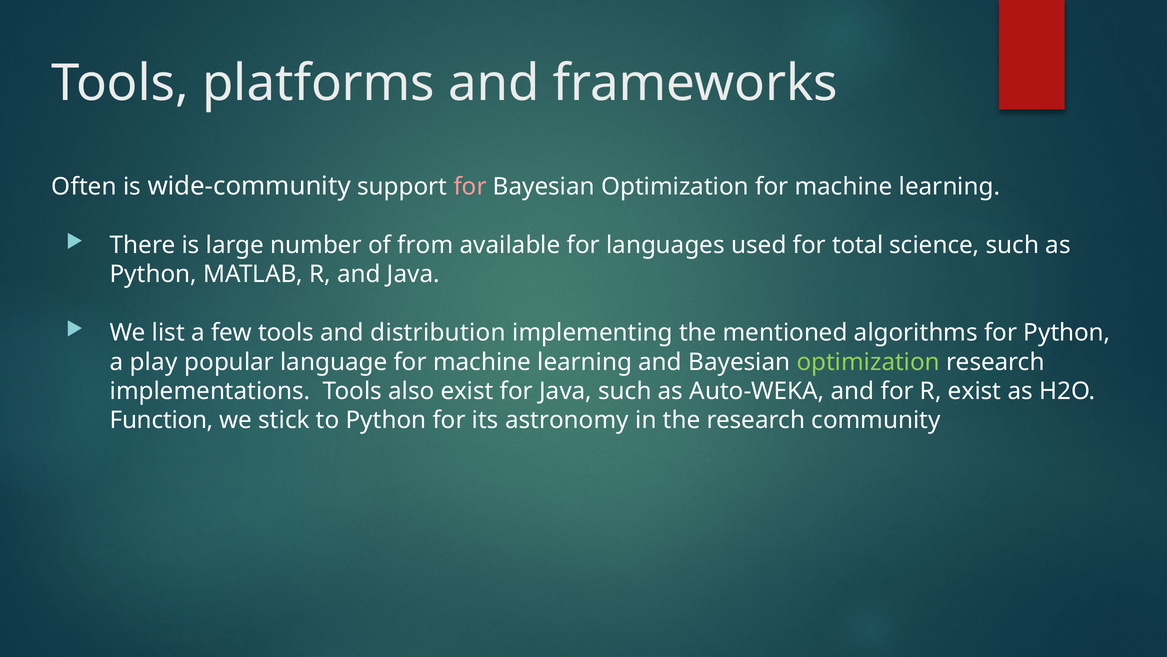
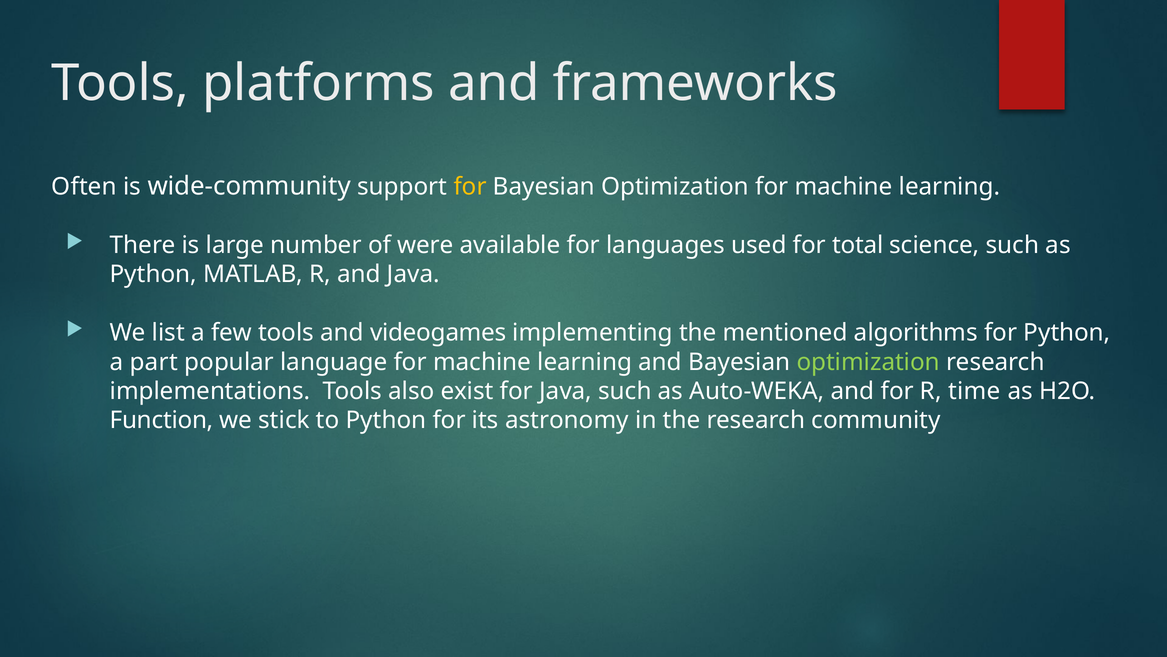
for at (470, 186) colour: pink -> yellow
from: from -> were
distribution: distribution -> videogames
play: play -> part
R exist: exist -> time
